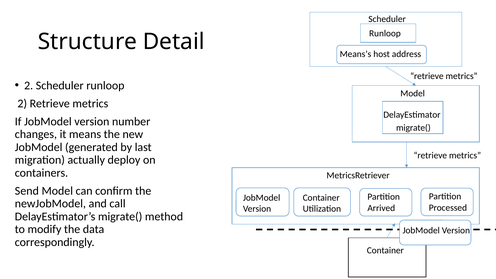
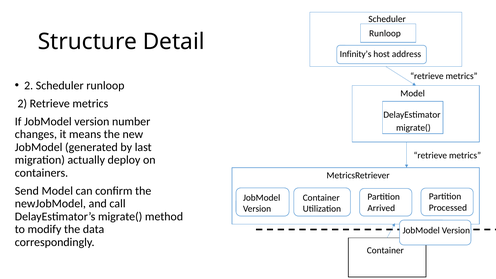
Means’s: Means’s -> Infinity’s
